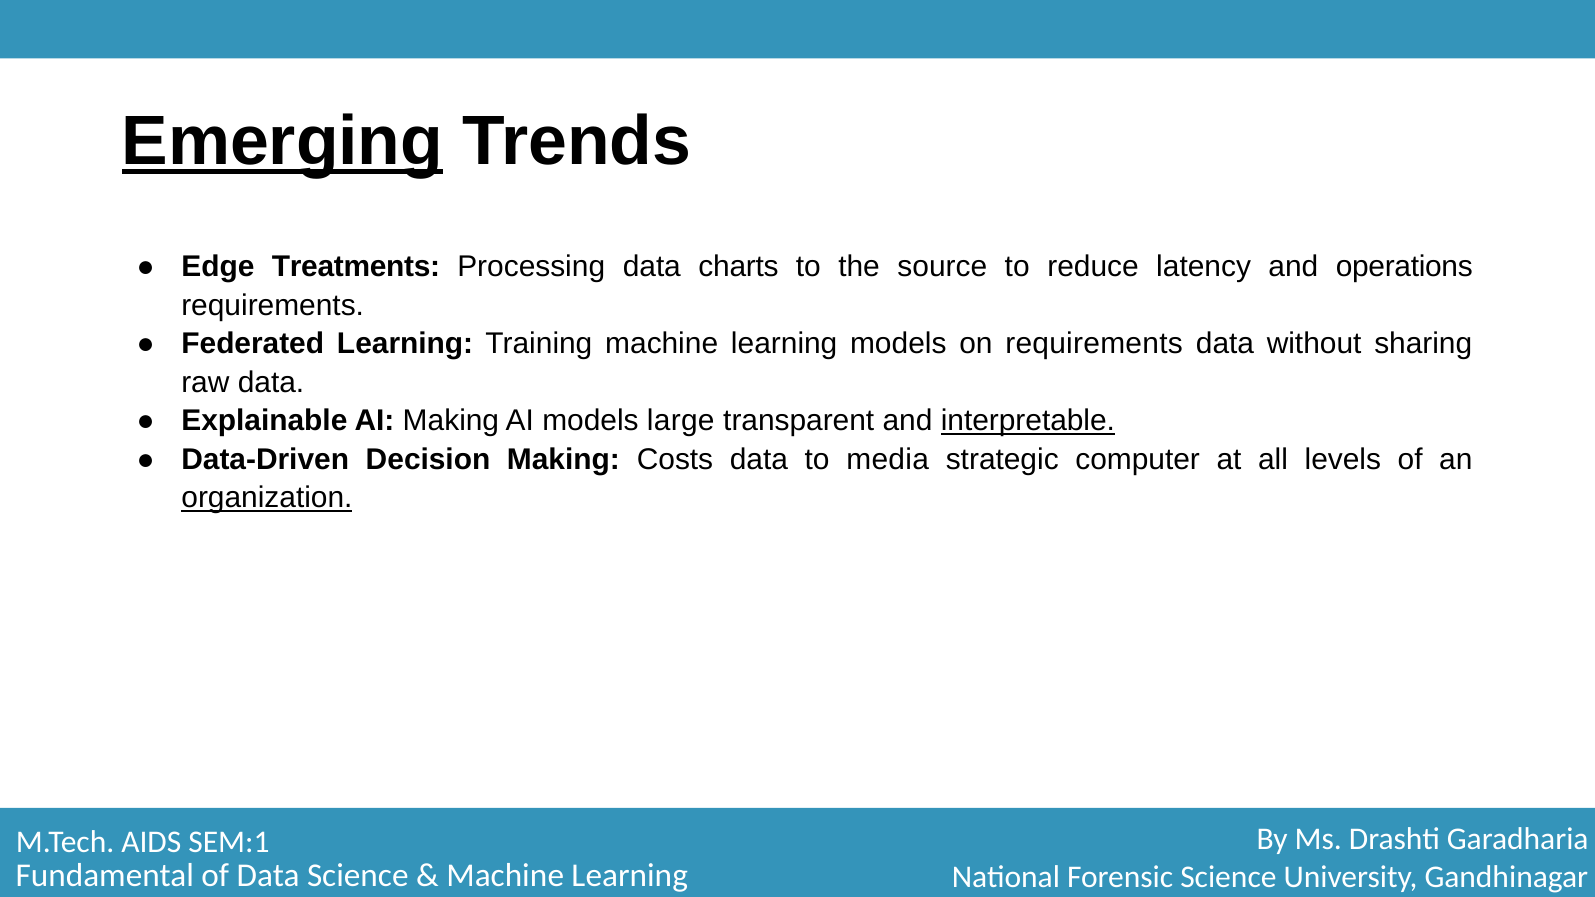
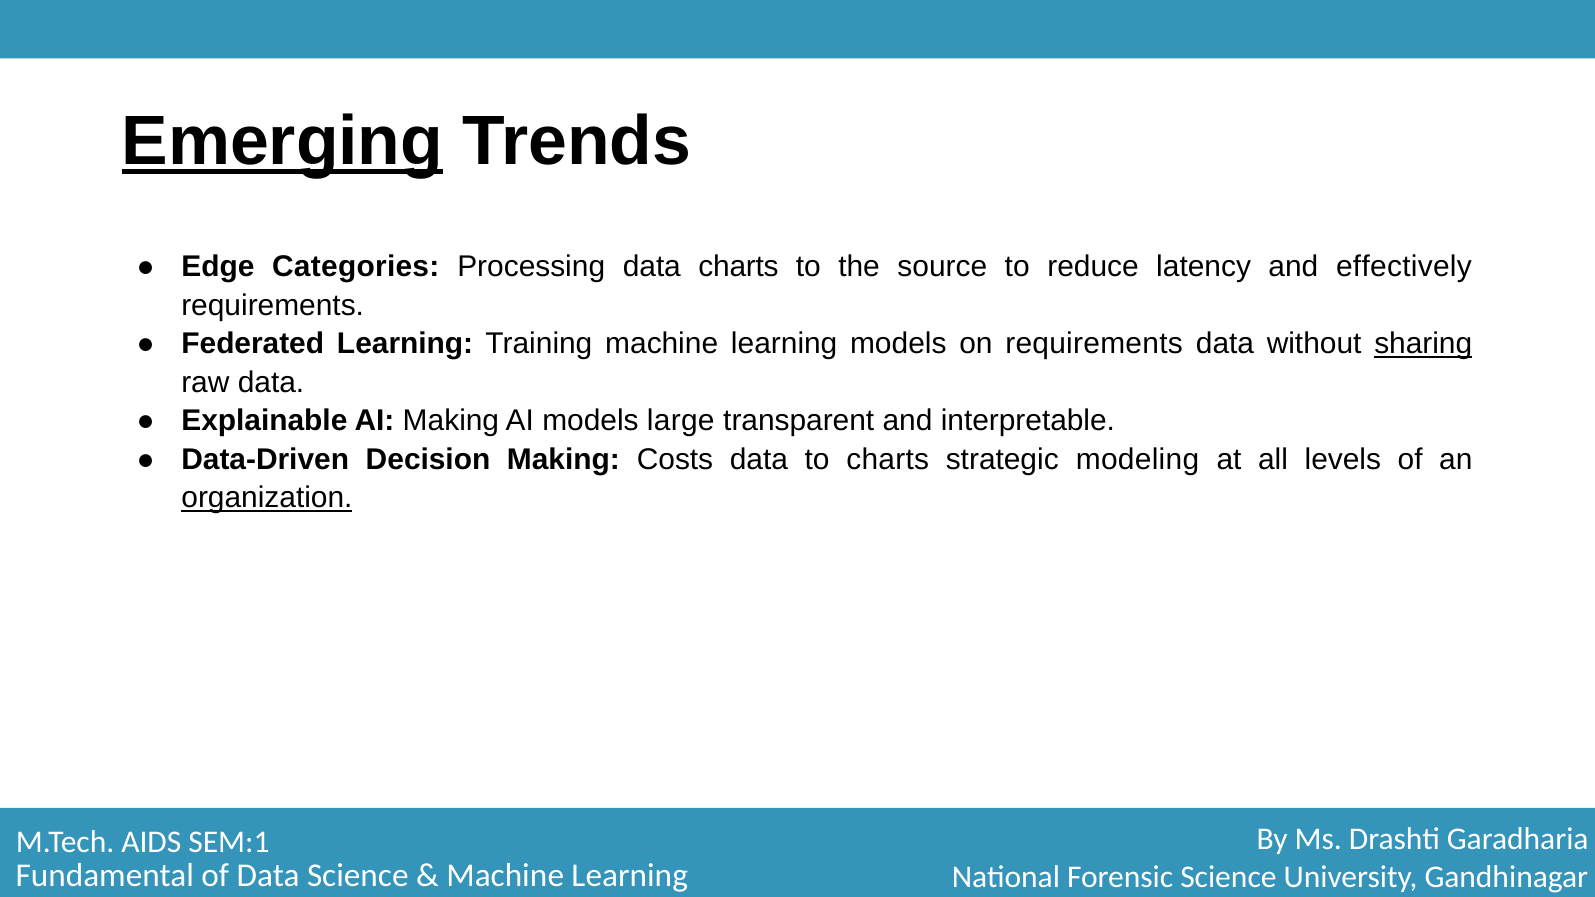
Treatments: Treatments -> Categories
operations: operations -> effectively
sharing underline: none -> present
interpretable underline: present -> none
to media: media -> charts
computer: computer -> modeling
